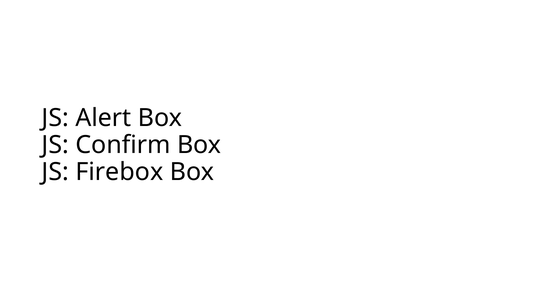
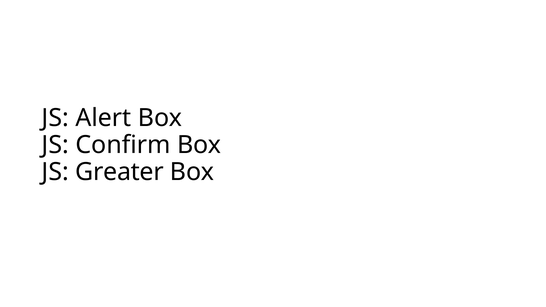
Firebox: Firebox -> Greater
